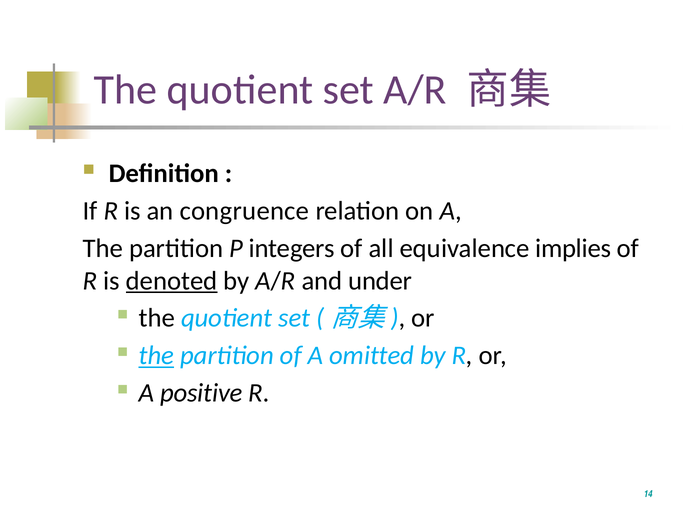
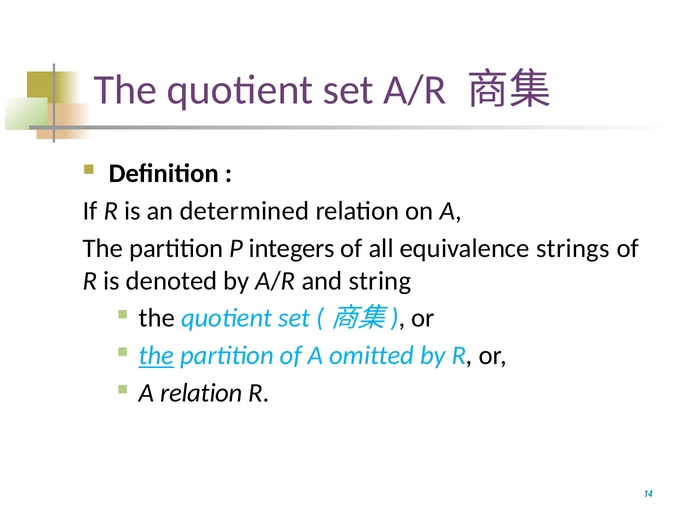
congruence: congruence -> determined
implies: implies -> strings
denoted underline: present -> none
under: under -> string
A positive: positive -> relation
